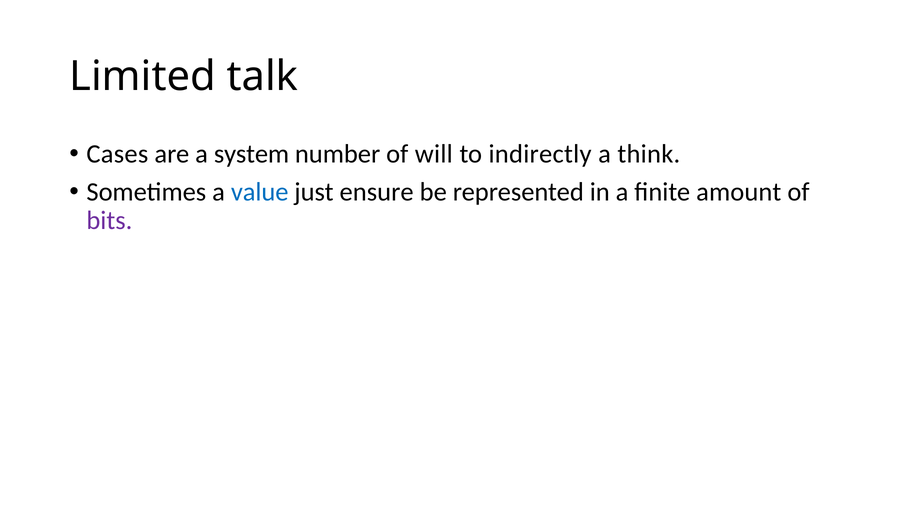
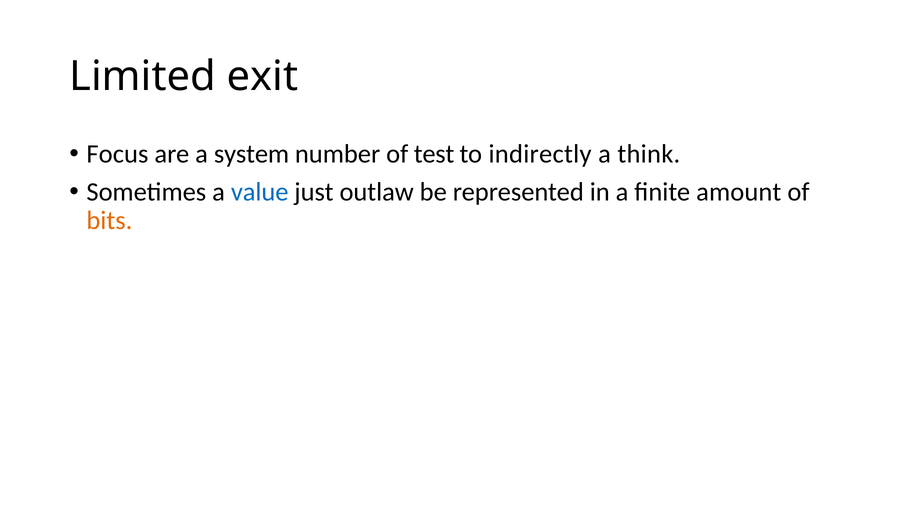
talk: talk -> exit
Cases: Cases -> Focus
will: will -> test
ensure: ensure -> outlaw
bits colour: purple -> orange
